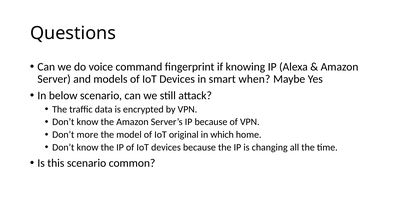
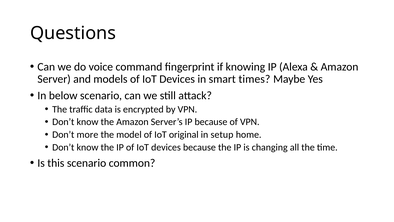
when: when -> times
which: which -> setup
